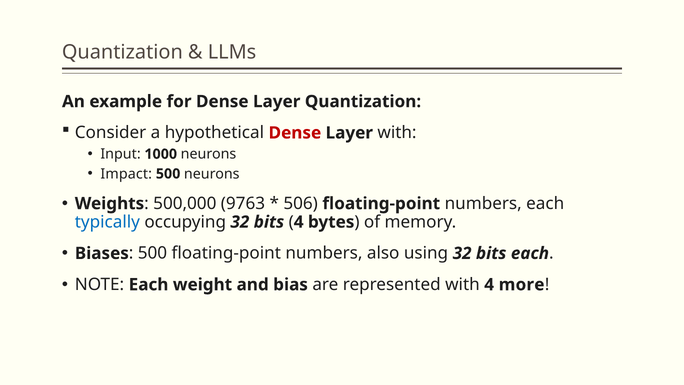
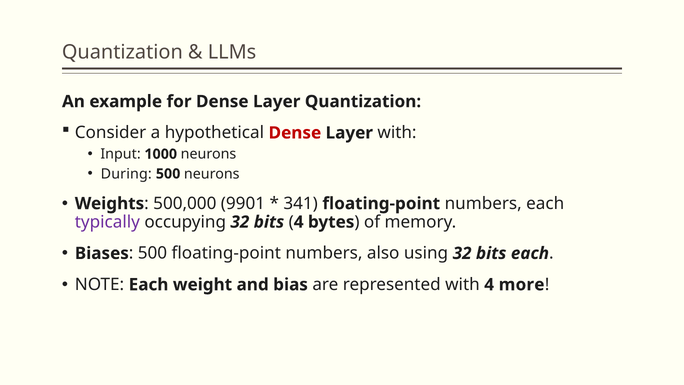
Impact: Impact -> During
9763: 9763 -> 9901
506: 506 -> 341
typically colour: blue -> purple
